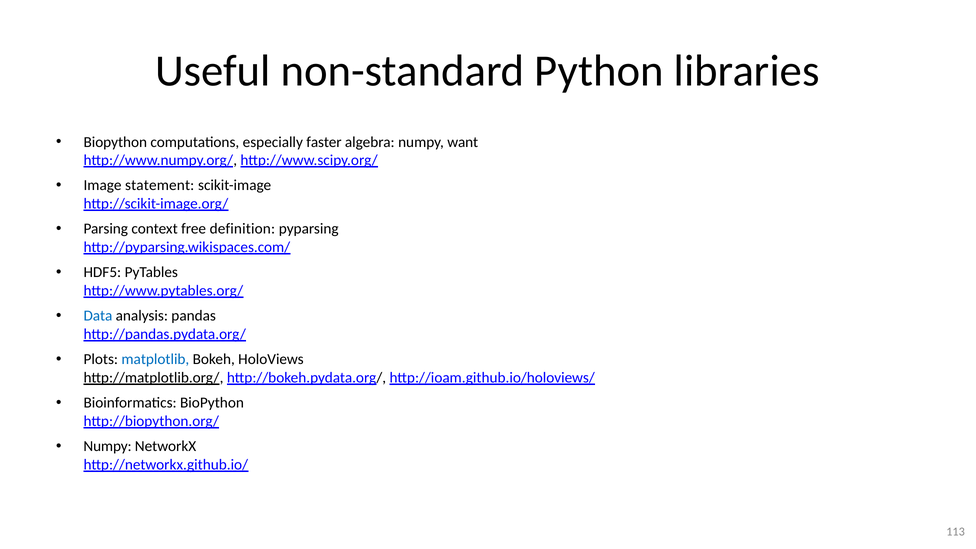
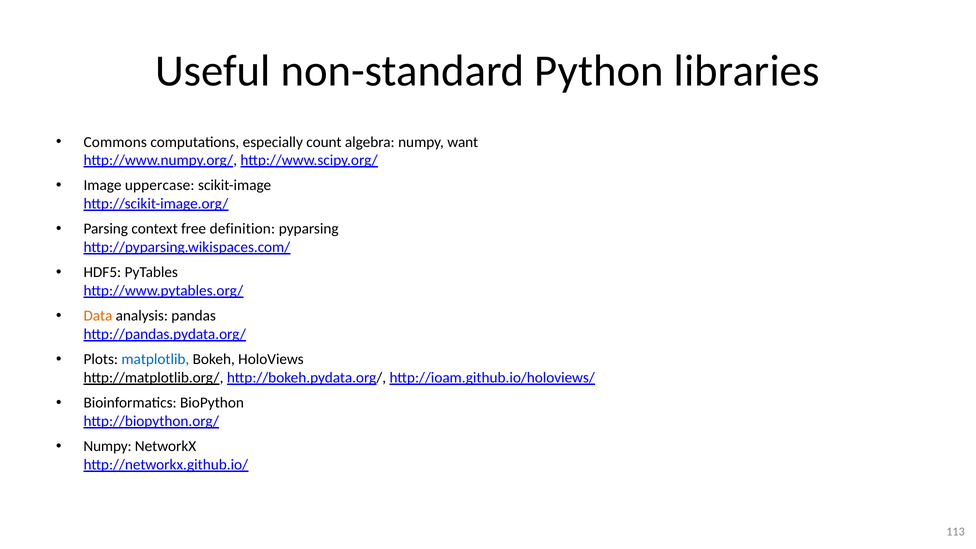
Biopython at (115, 142): Biopython -> Commons
faster: faster -> count
statement: statement -> uppercase
Data colour: blue -> orange
